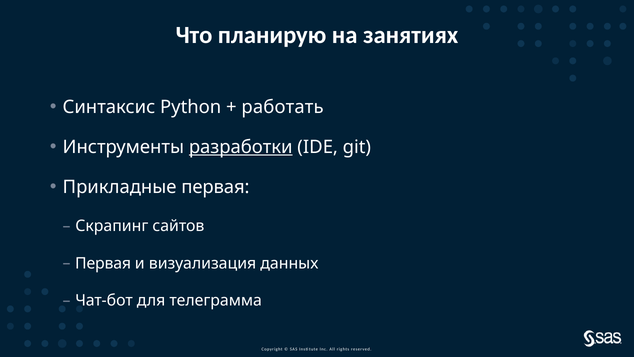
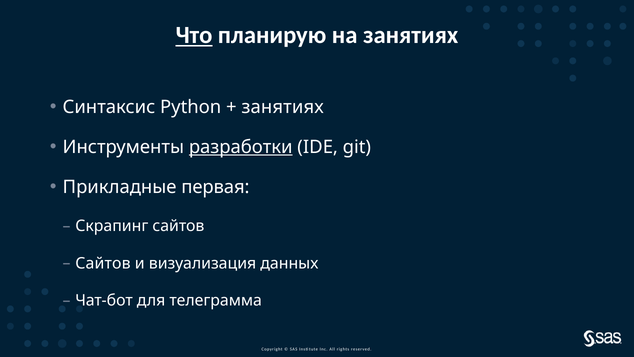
Что underline: none -> present
работать at (283, 107): работать -> занятиях
Первая at (103, 263): Первая -> Сайтов
